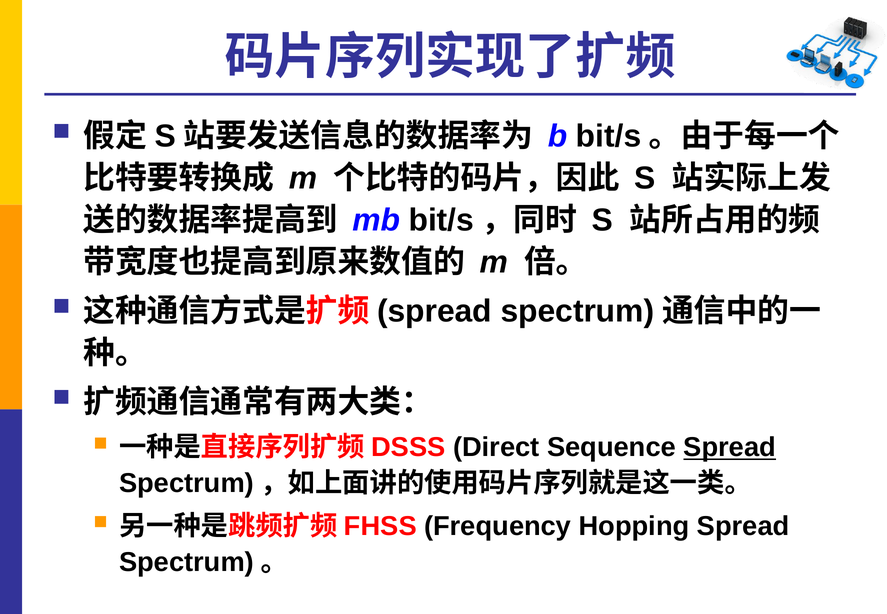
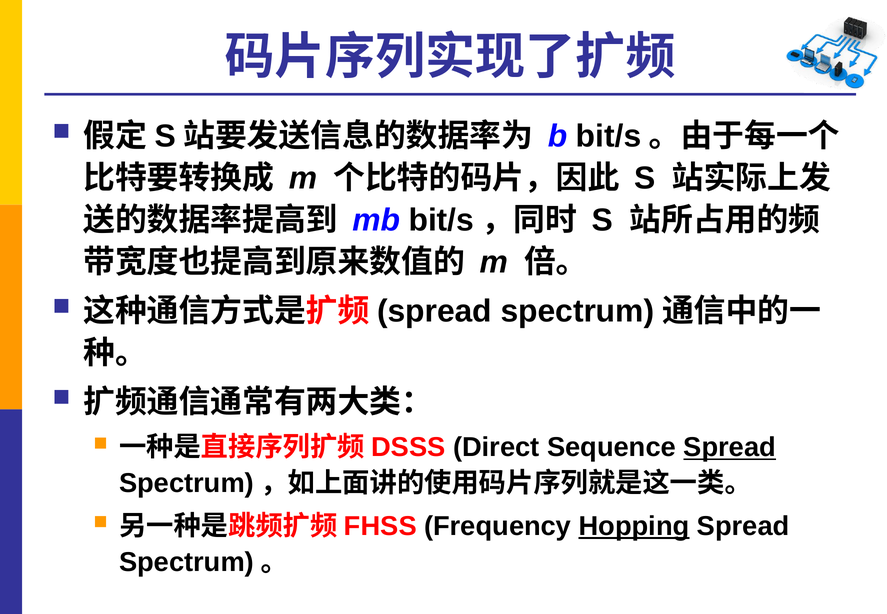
Hopping underline: none -> present
